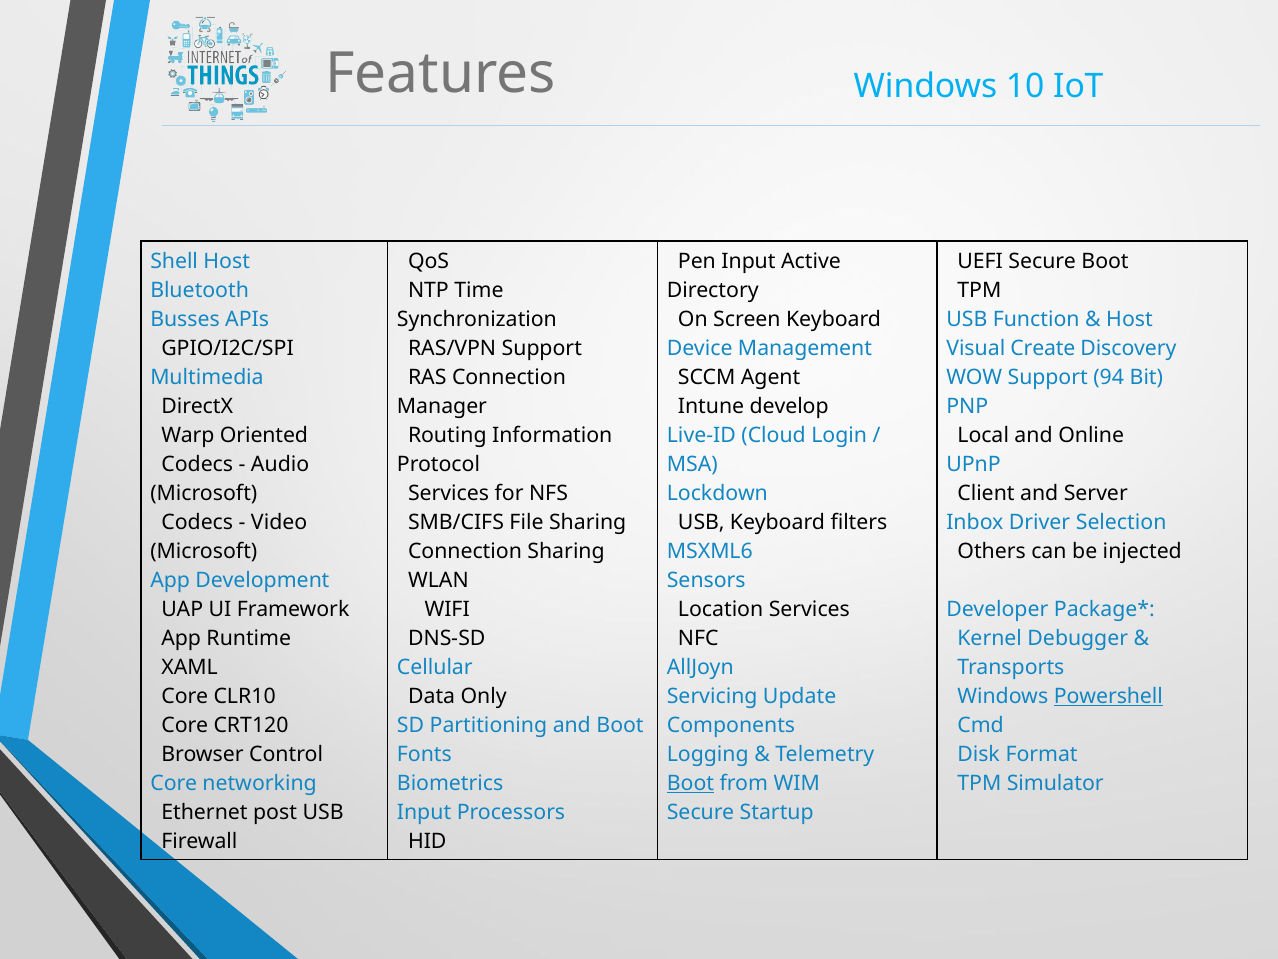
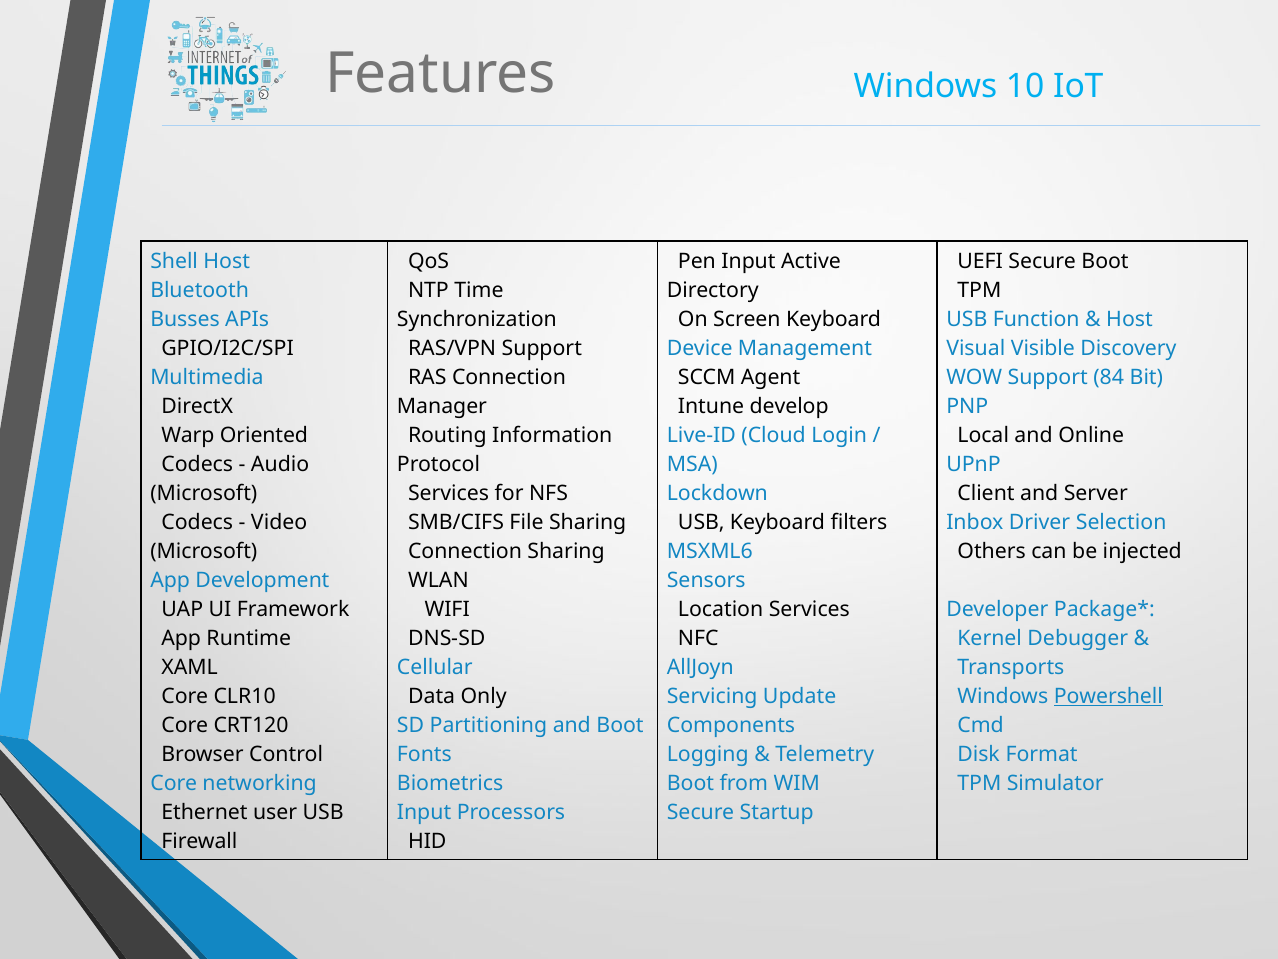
Create: Create -> Visible
94: 94 -> 84
Boot at (691, 783) underline: present -> none
post: post -> user
